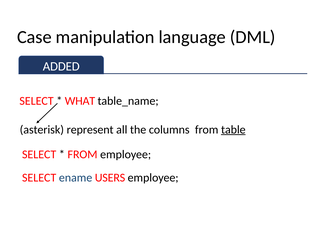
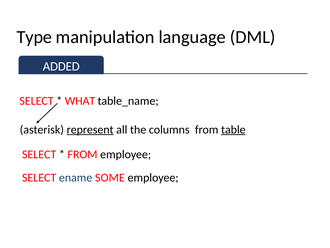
Case: Case -> Type
represent underline: none -> present
USERS: USERS -> SOME
